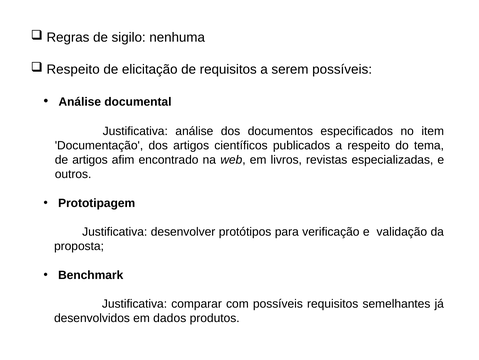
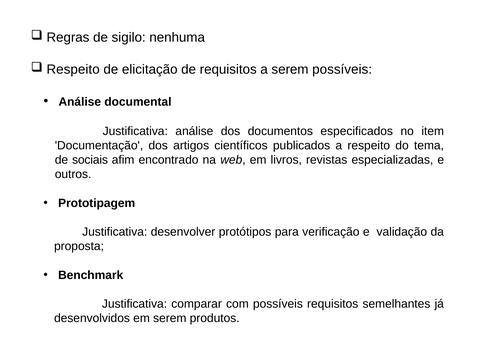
de artigos: artigos -> sociais
em dados: dados -> serem
